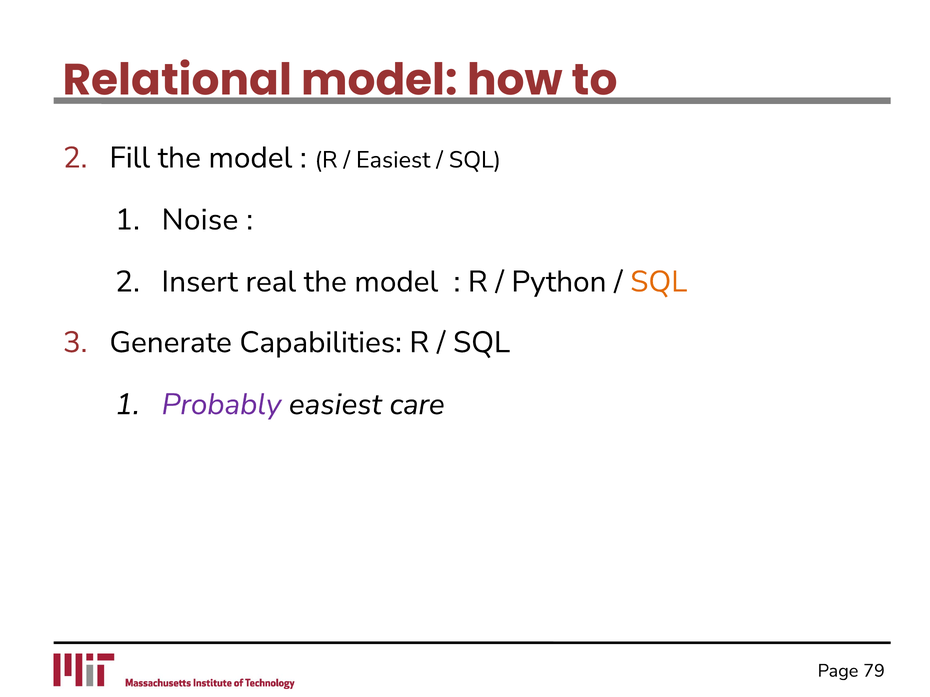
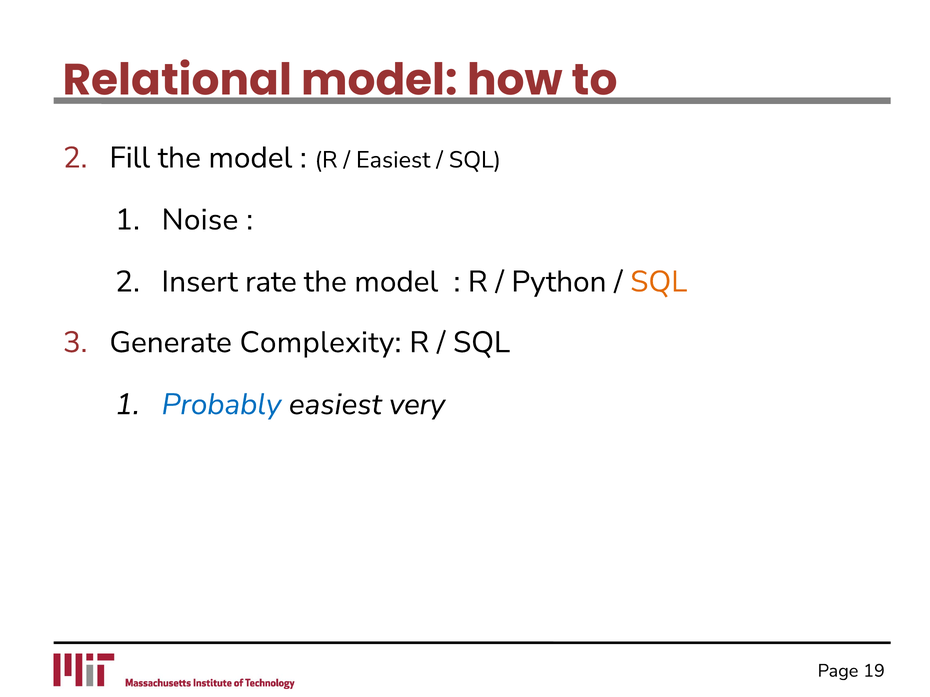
real: real -> rate
Capabilities: Capabilities -> Complexity
Probably colour: purple -> blue
care: care -> very
79: 79 -> 19
